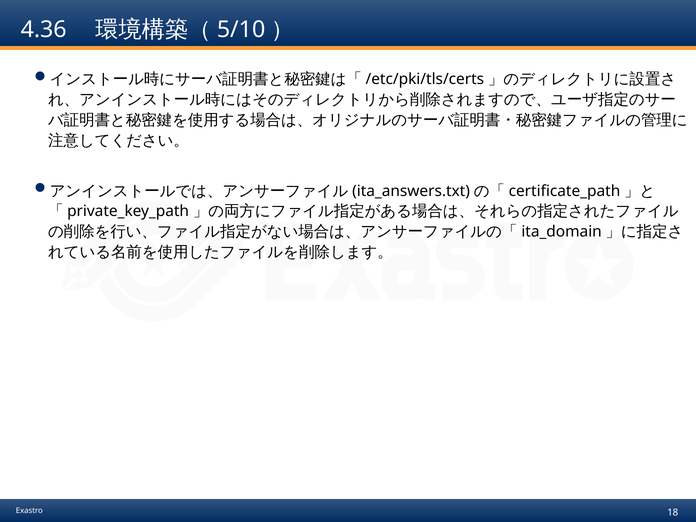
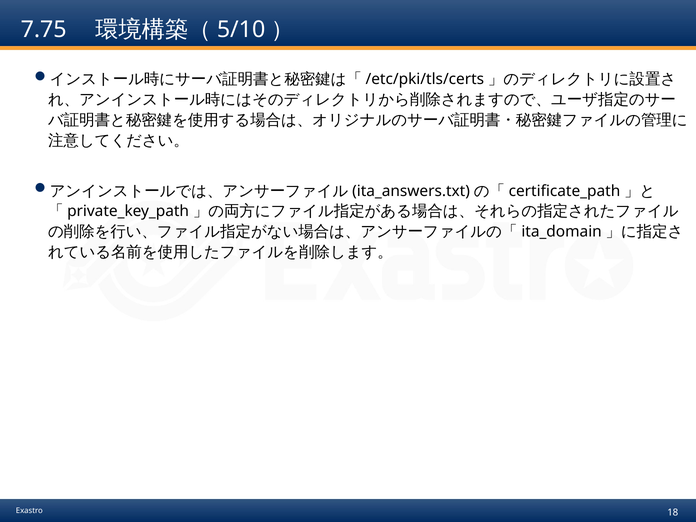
4.36: 4.36 -> 7.75
